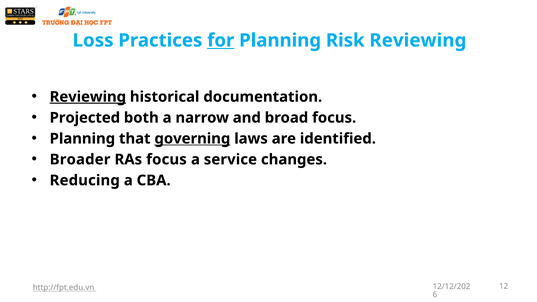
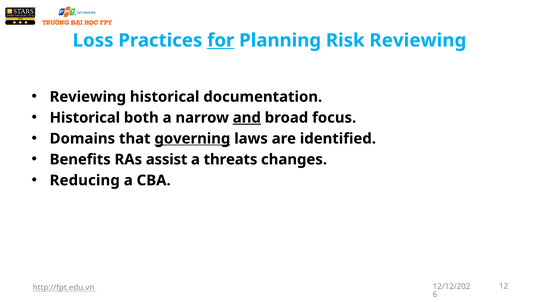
Reviewing at (88, 97) underline: present -> none
Projected at (85, 118): Projected -> Historical
and underline: none -> present
Planning at (82, 139): Planning -> Domains
Broader: Broader -> Benefits
RAs focus: focus -> assist
service: service -> threats
